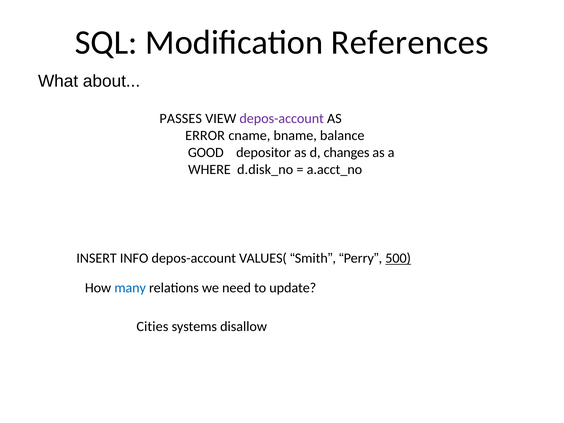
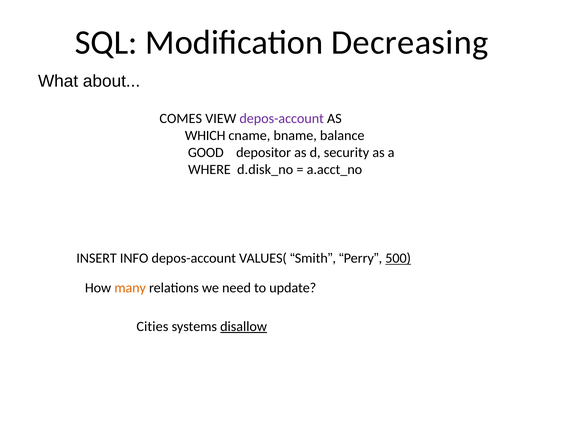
References: References -> Decreasing
PASSES: PASSES -> COMES
ERROR: ERROR -> WHICH
changes: changes -> security
many colour: blue -> orange
disallow underline: none -> present
